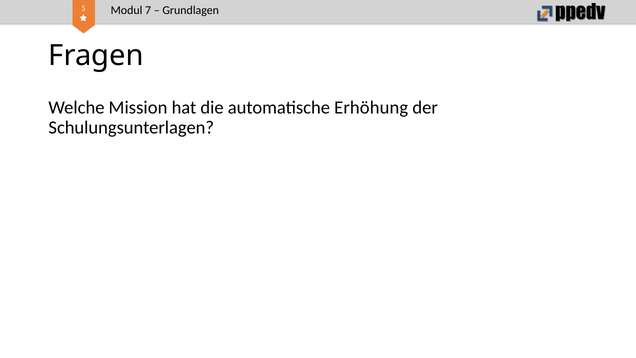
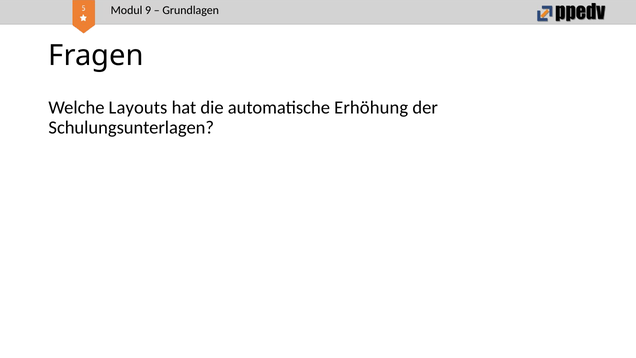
7: 7 -> 9
Mission: Mission -> Layouts
